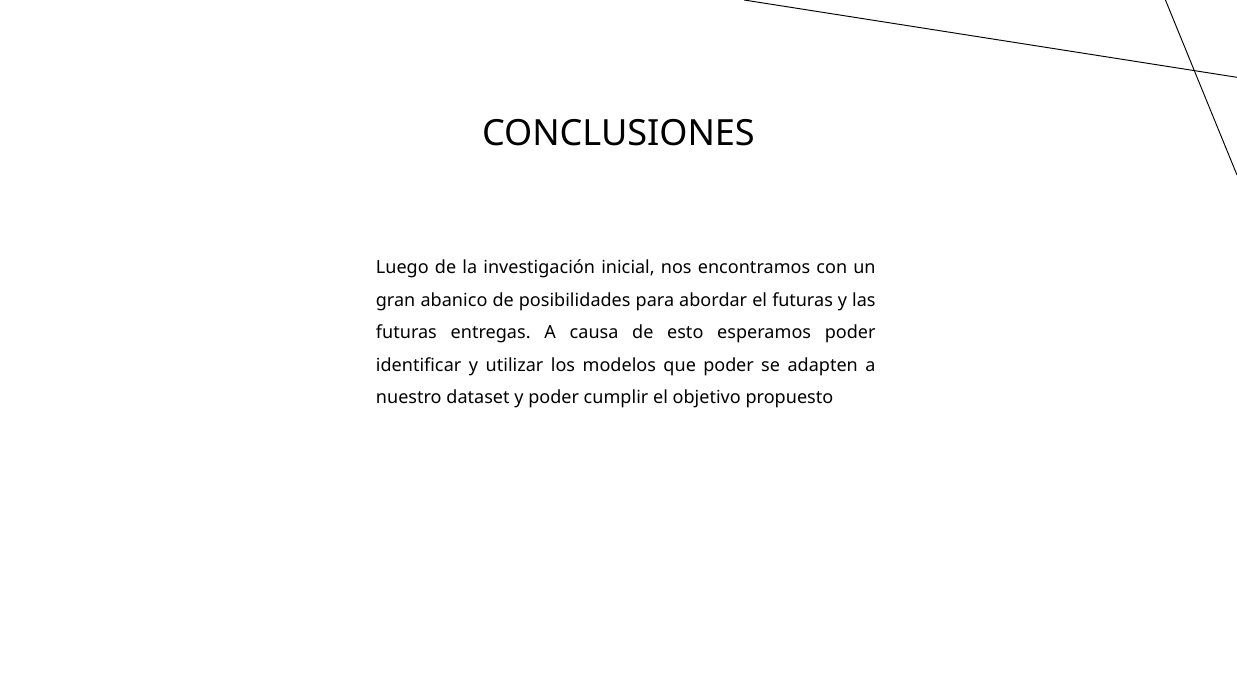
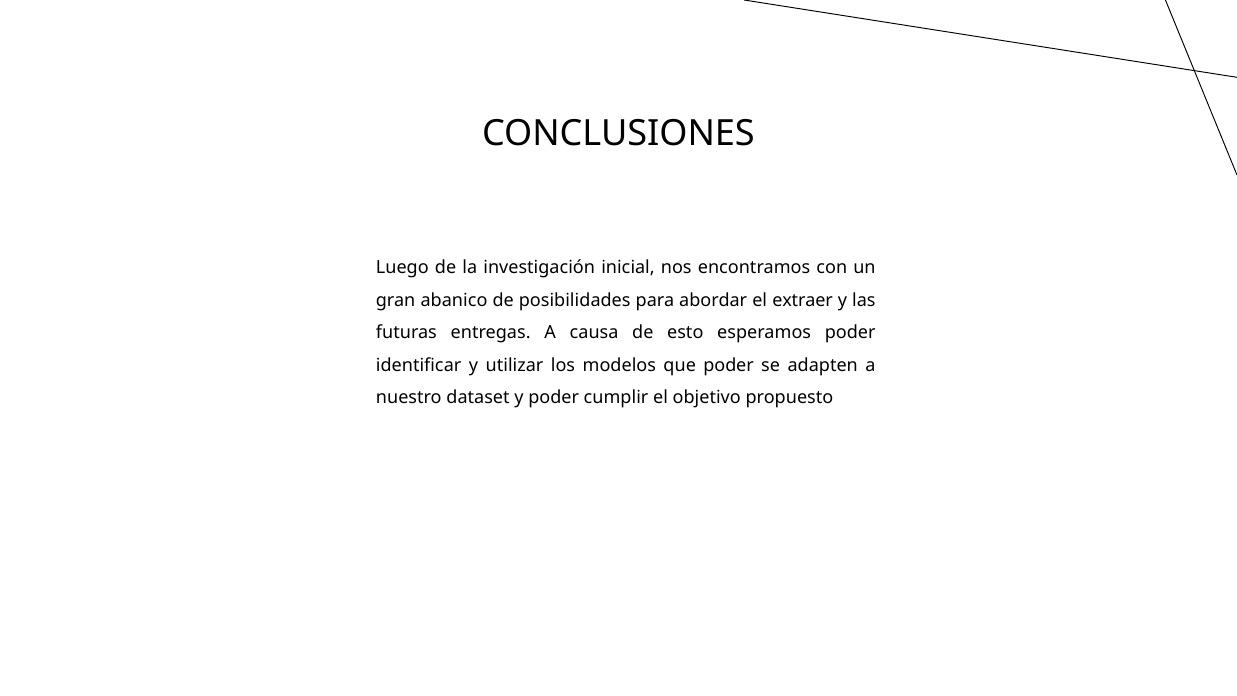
el futuras: futuras -> extraer
